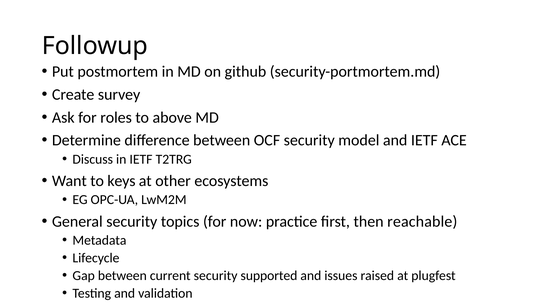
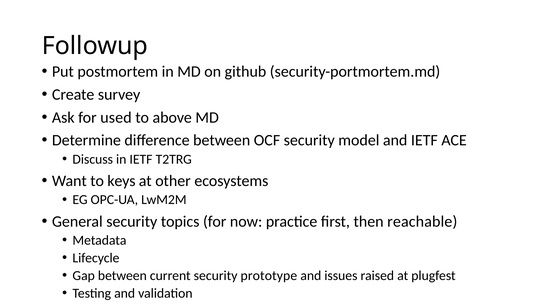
roles: roles -> used
supported: supported -> prototype
